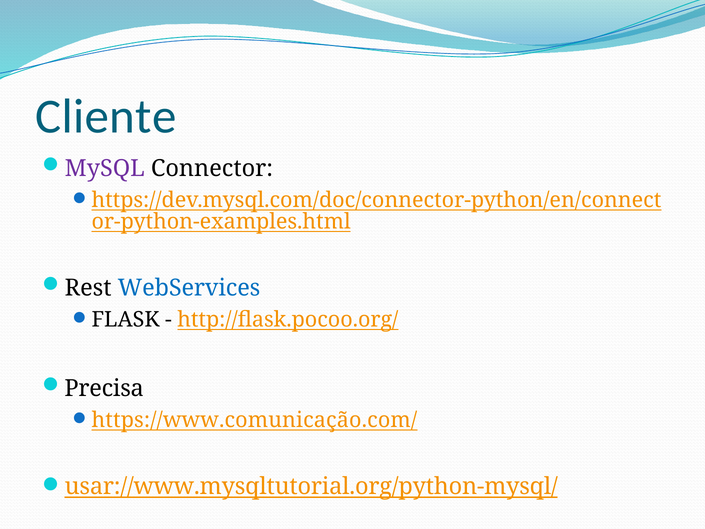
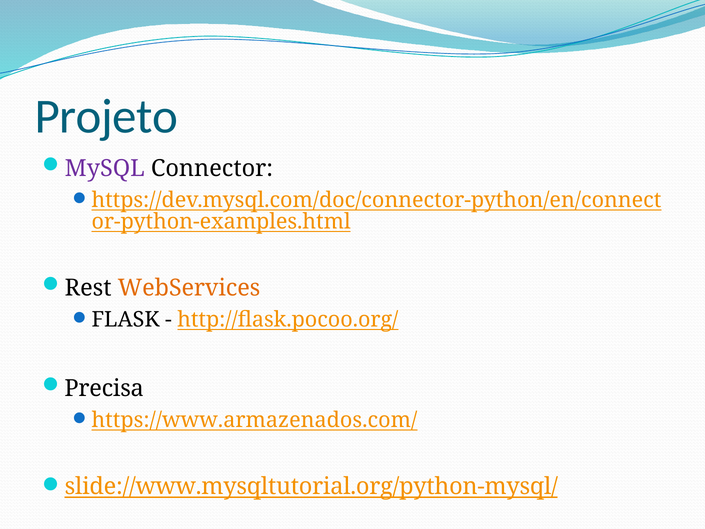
Cliente: Cliente -> Projeto
WebServices colour: blue -> orange
https://www.comunicação.com/: https://www.comunicação.com/ -> https://www.armazenados.com/
usar://www.mysqltutorial.org/python-mysql/: usar://www.mysqltutorial.org/python-mysql/ -> slide://www.mysqltutorial.org/python-mysql/
